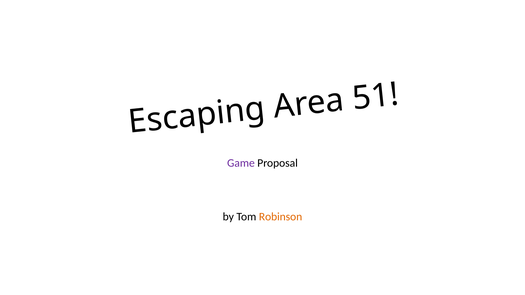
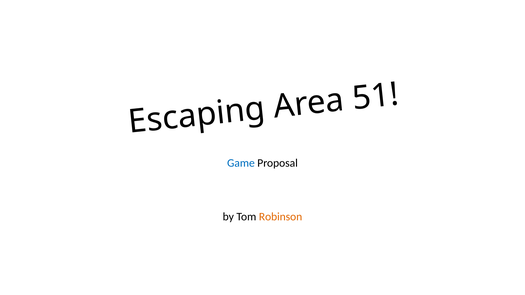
Game colour: purple -> blue
